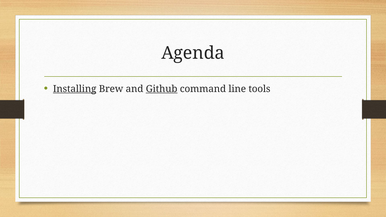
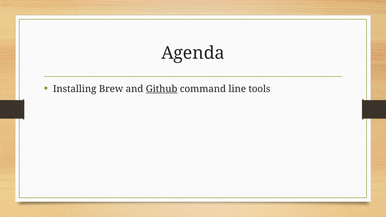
Installing underline: present -> none
